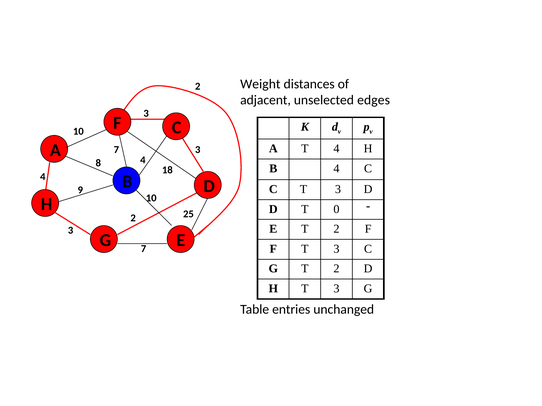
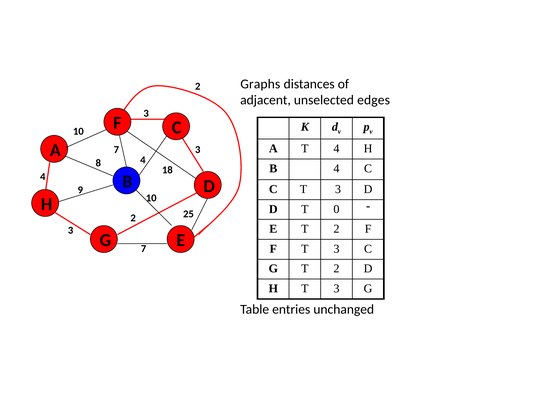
Weight: Weight -> Graphs
